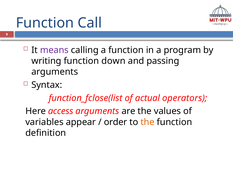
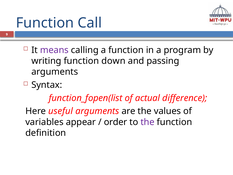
function_fclose(list: function_fclose(list -> function_fopen(list
operators: operators -> difference
access: access -> useful
the at (148, 122) colour: orange -> purple
